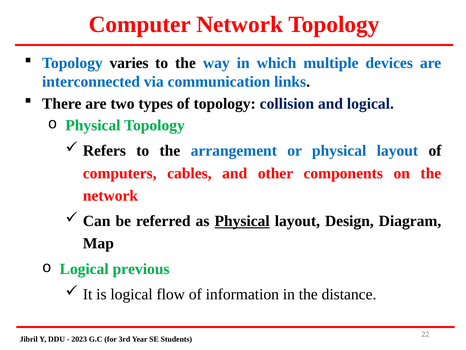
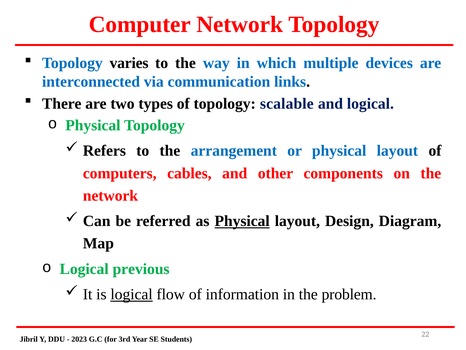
collision: collision -> scalable
logical at (132, 294) underline: none -> present
distance: distance -> problem
